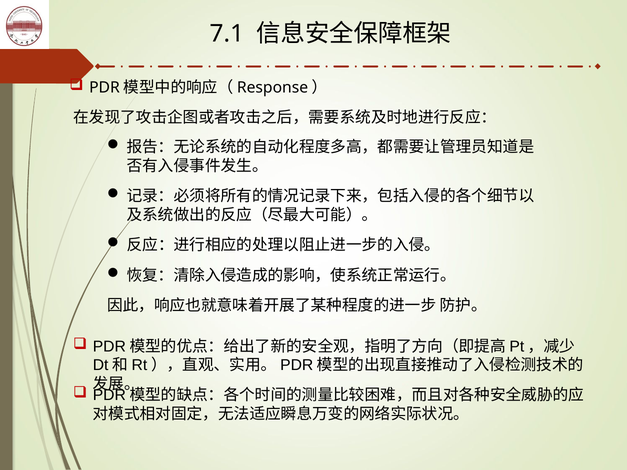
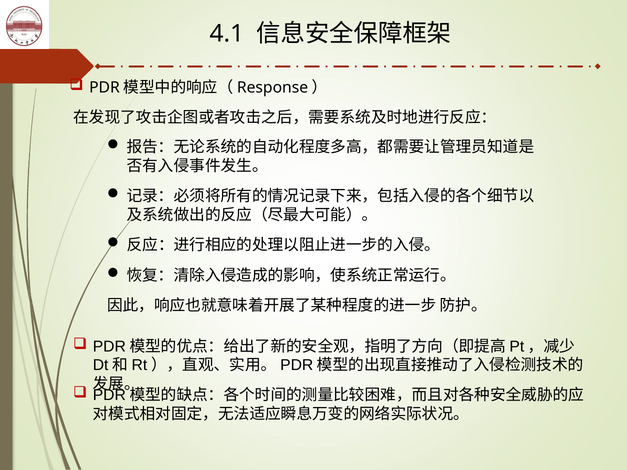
7.1: 7.1 -> 4.1
